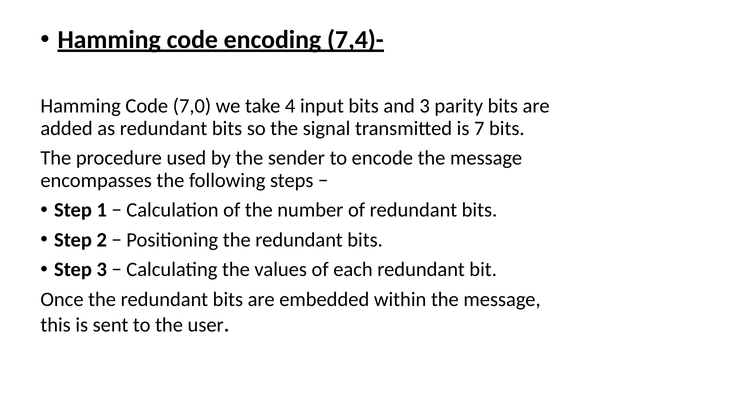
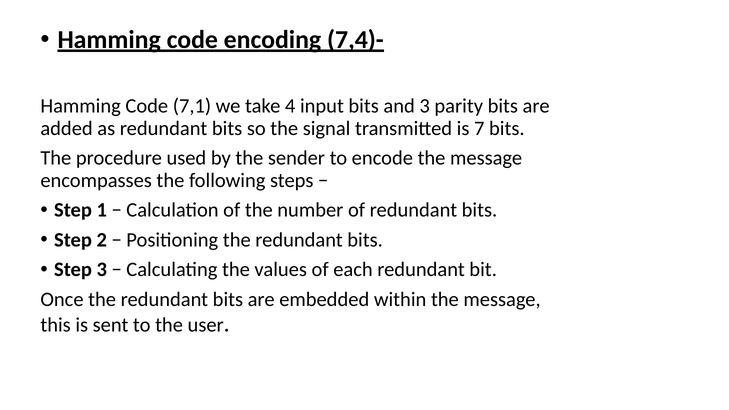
7,0: 7,0 -> 7,1
